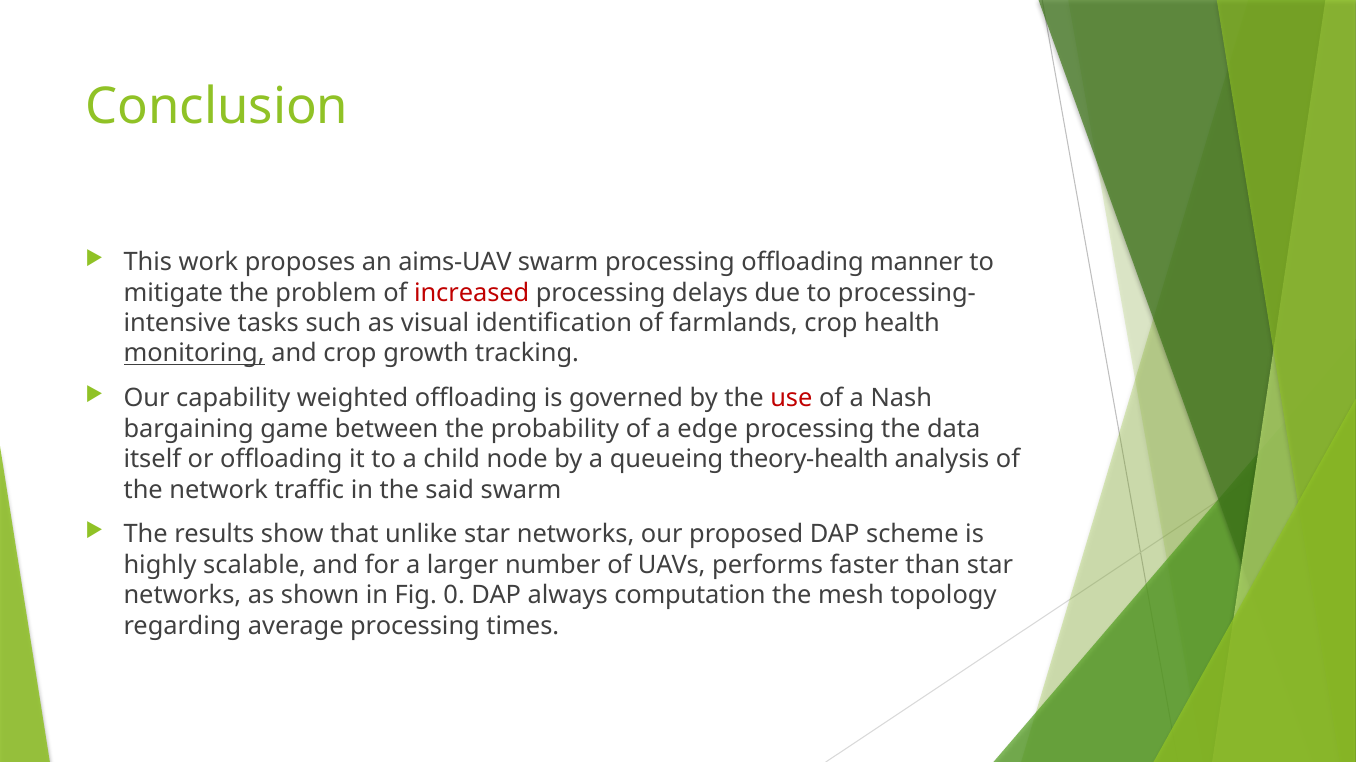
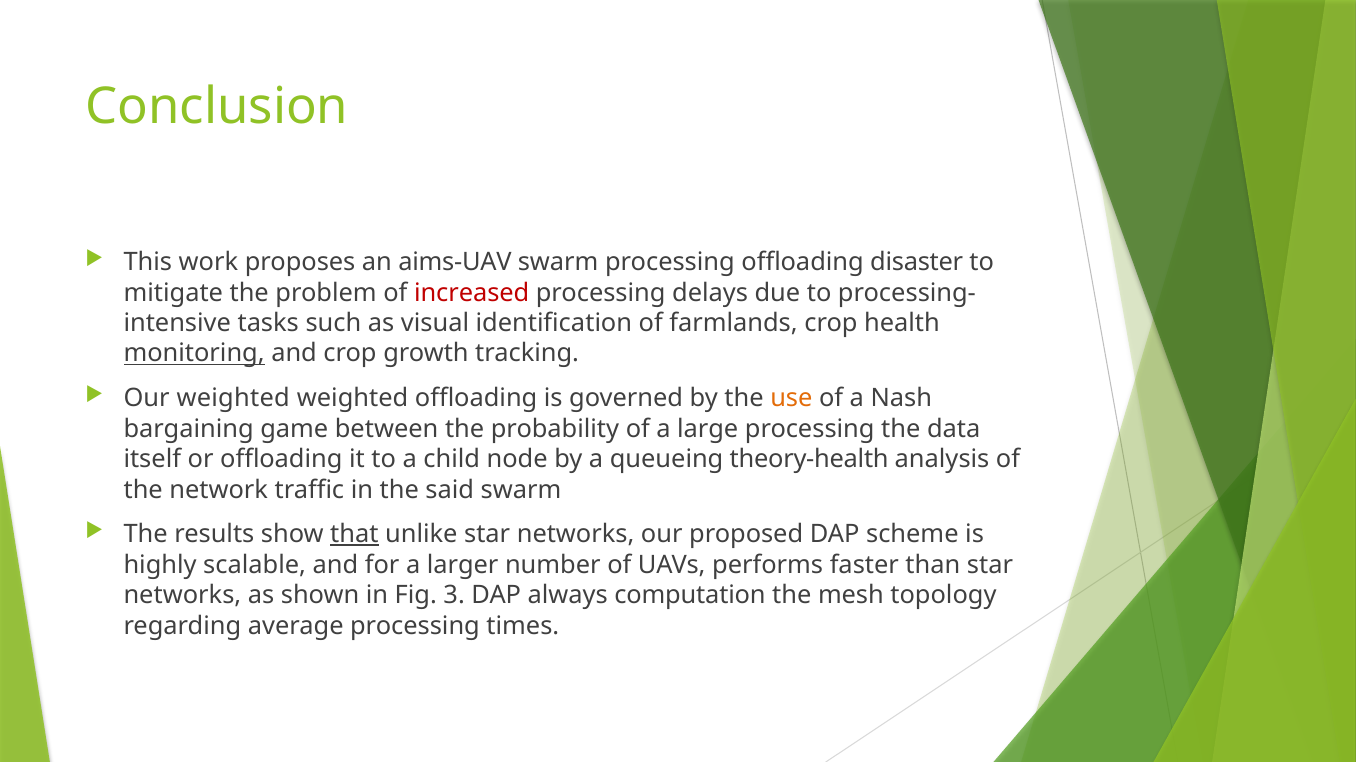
manner: manner -> disaster
Our capability: capability -> weighted
use colour: red -> orange
edge: edge -> large
that underline: none -> present
0: 0 -> 3
